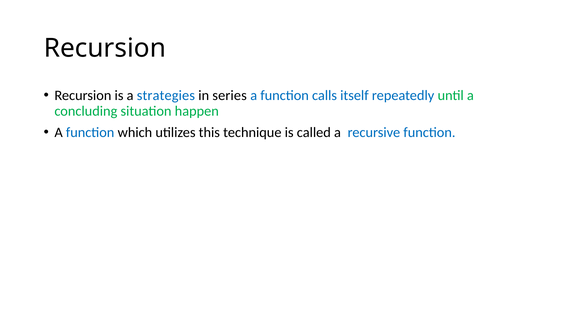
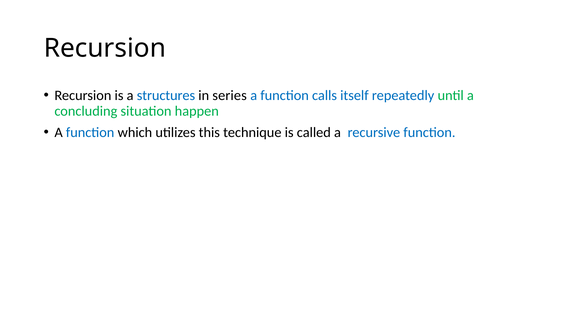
strategies: strategies -> structures
